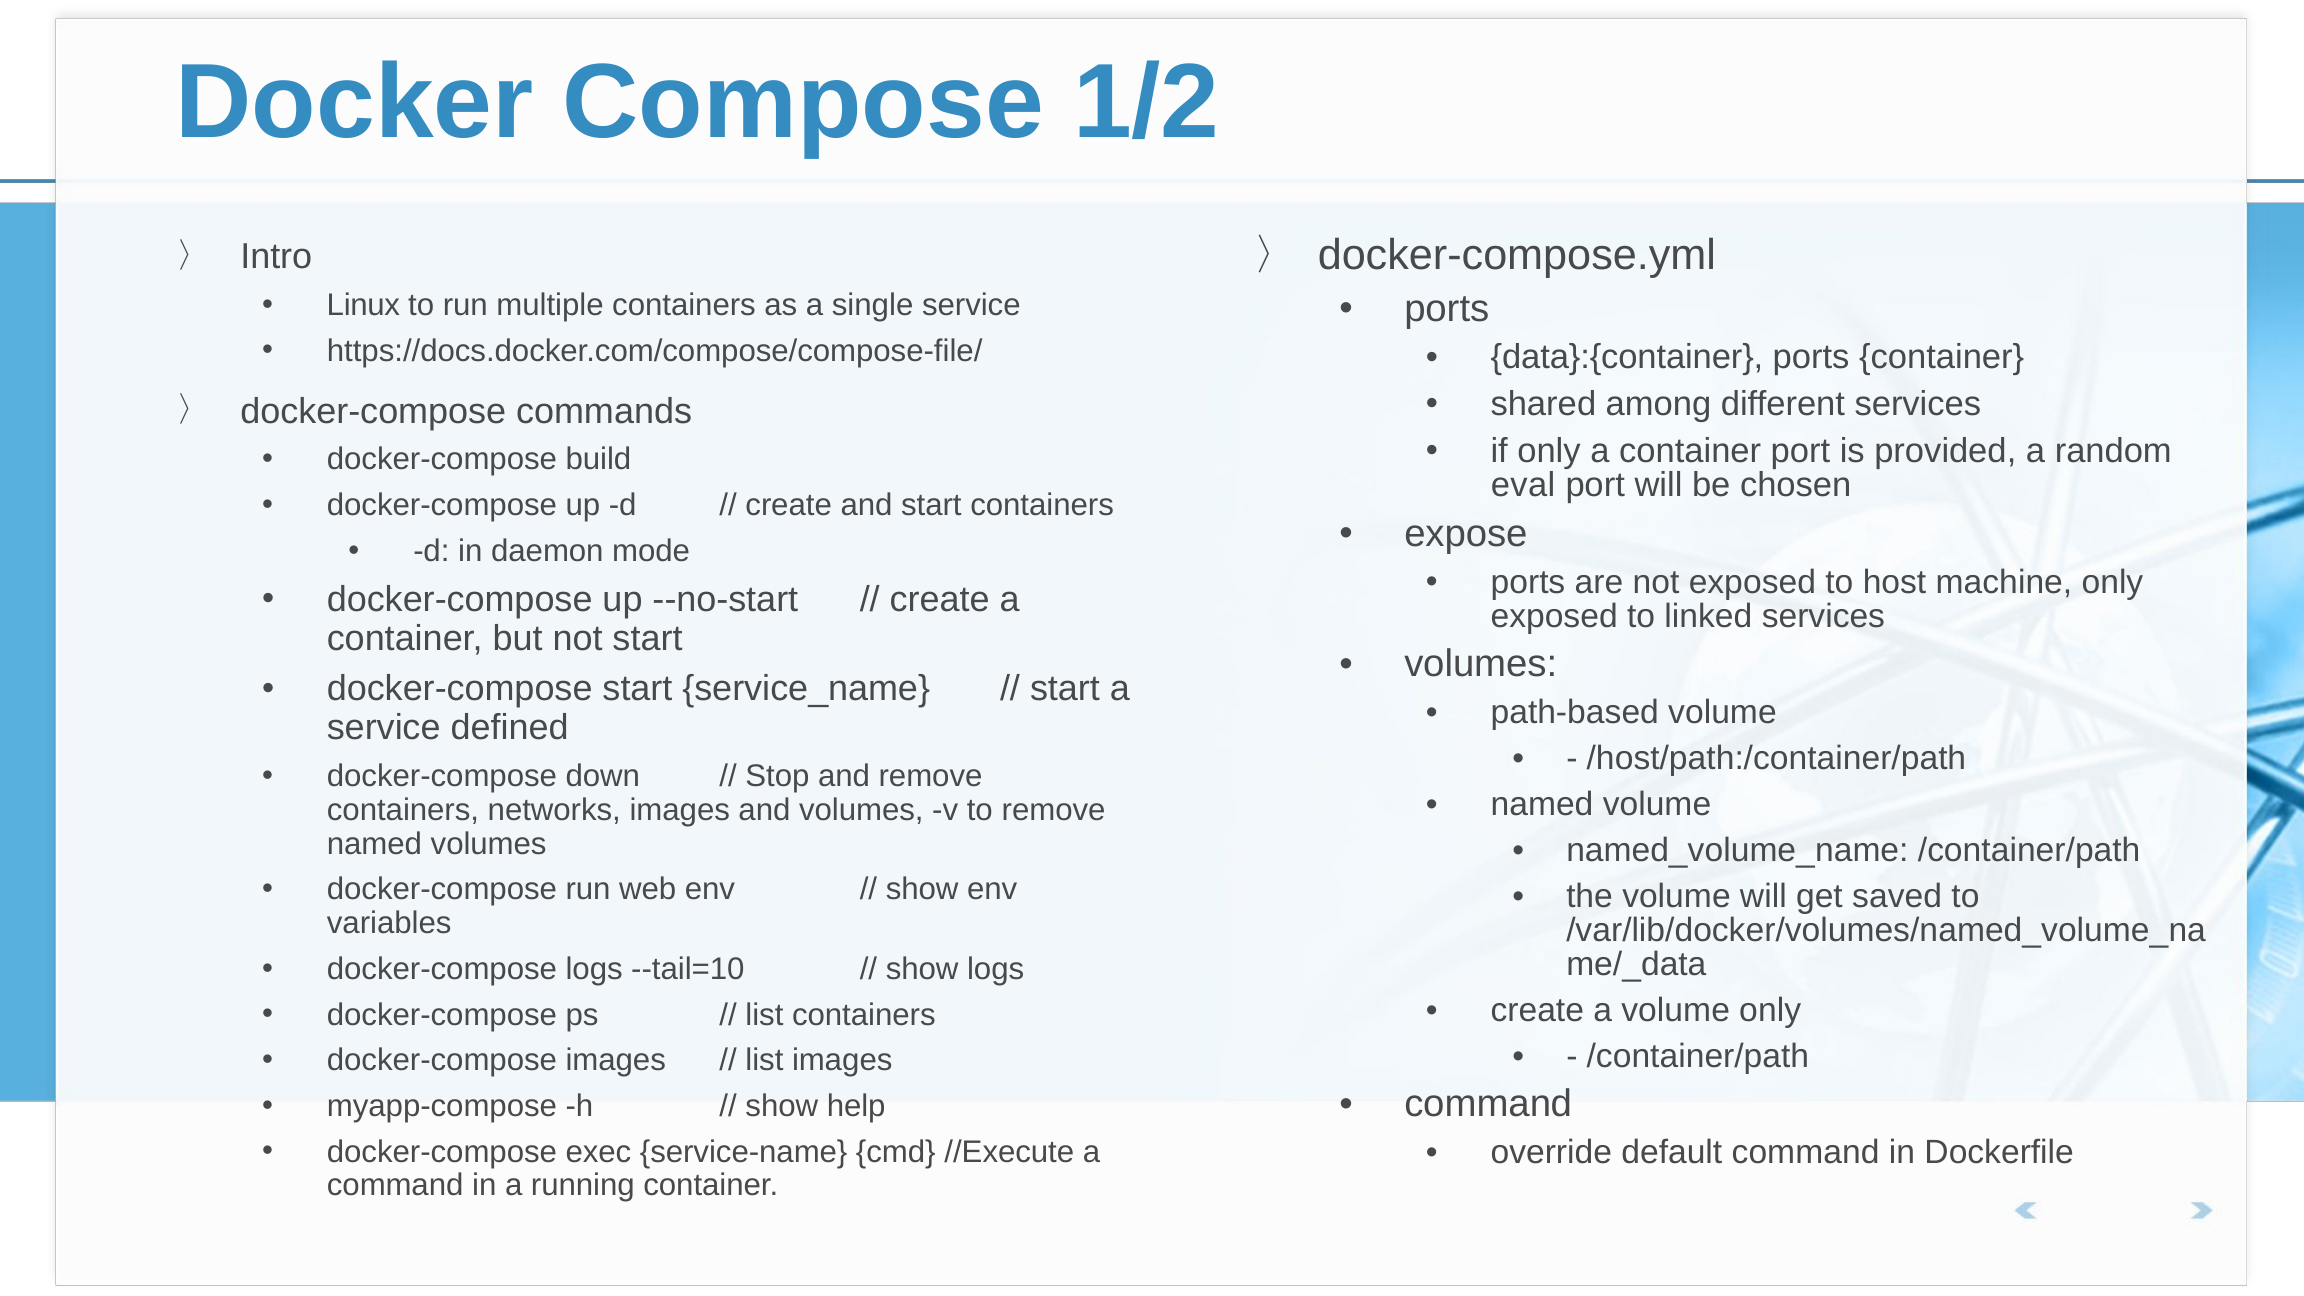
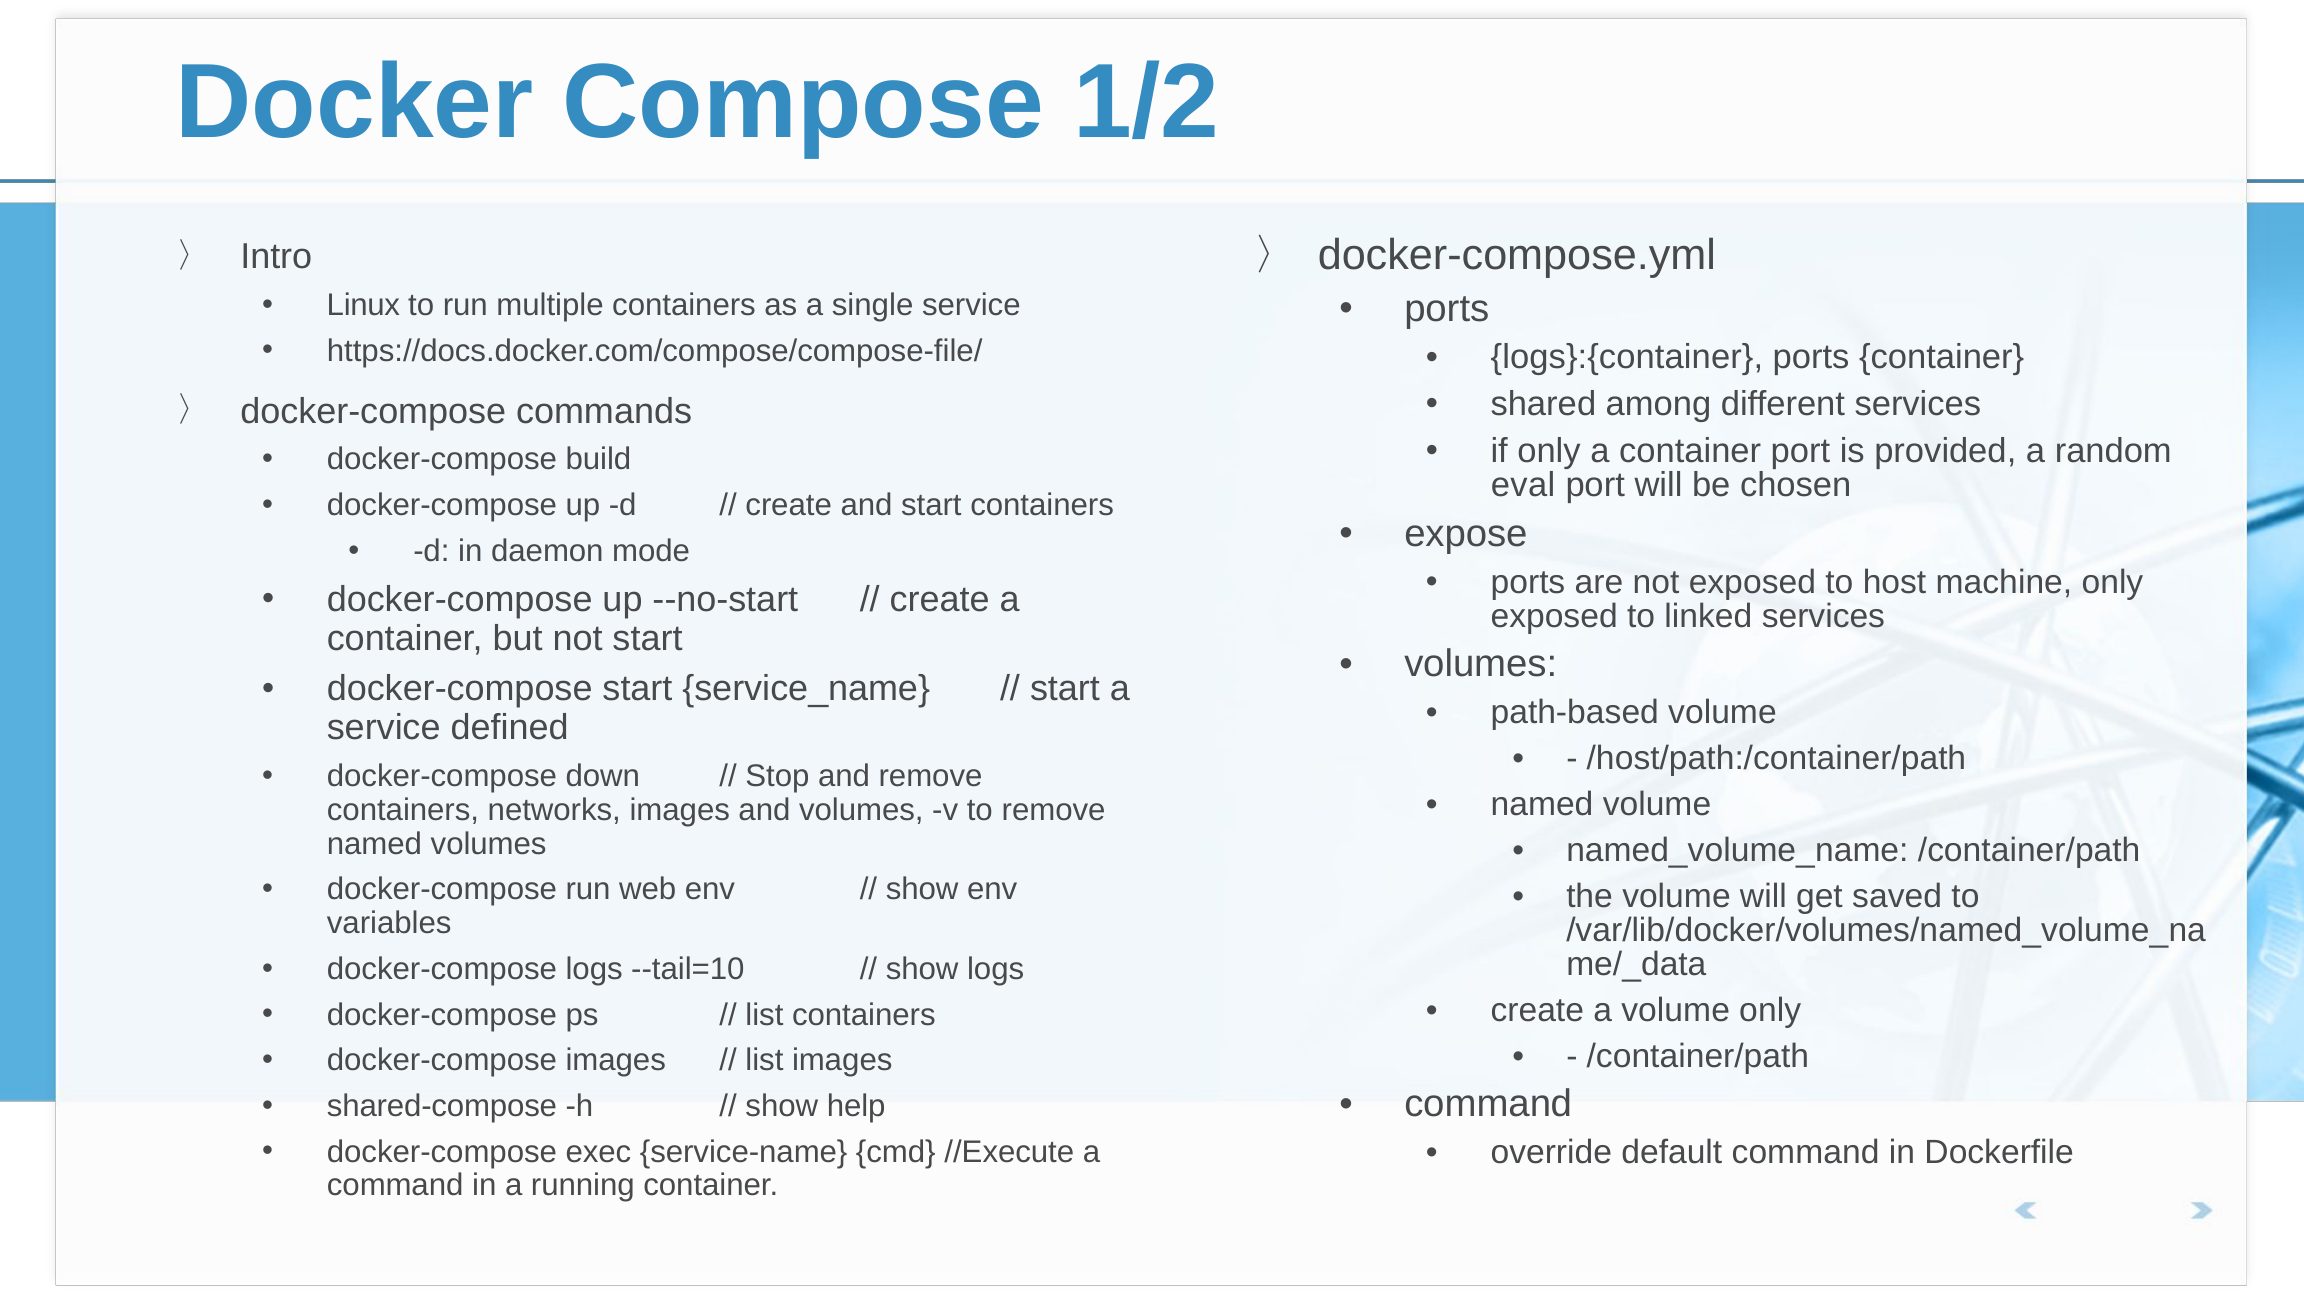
data}:{container: data}:{container -> logs}:{container
myapp-compose: myapp-compose -> shared-compose
